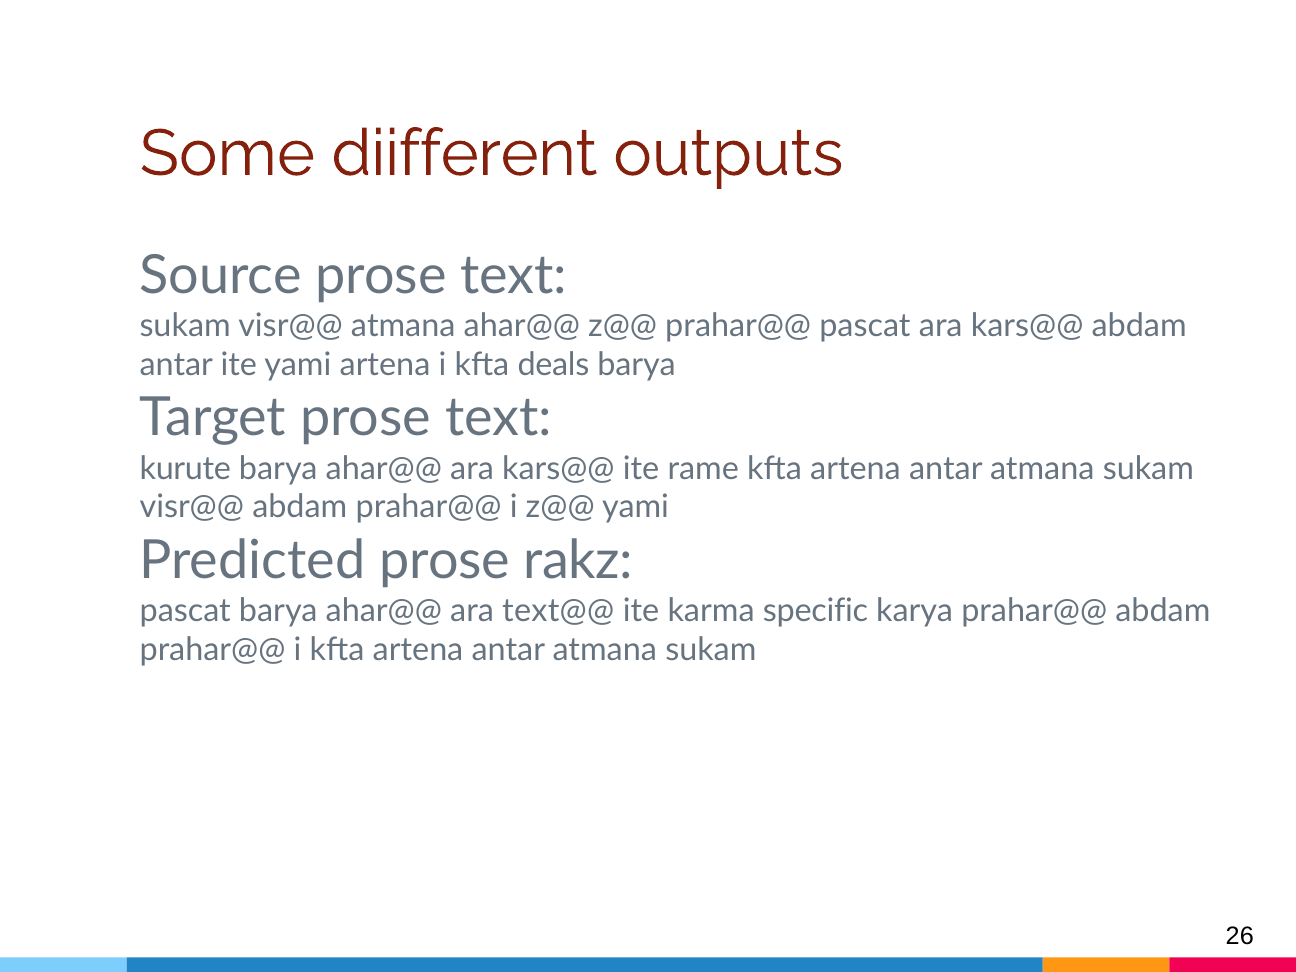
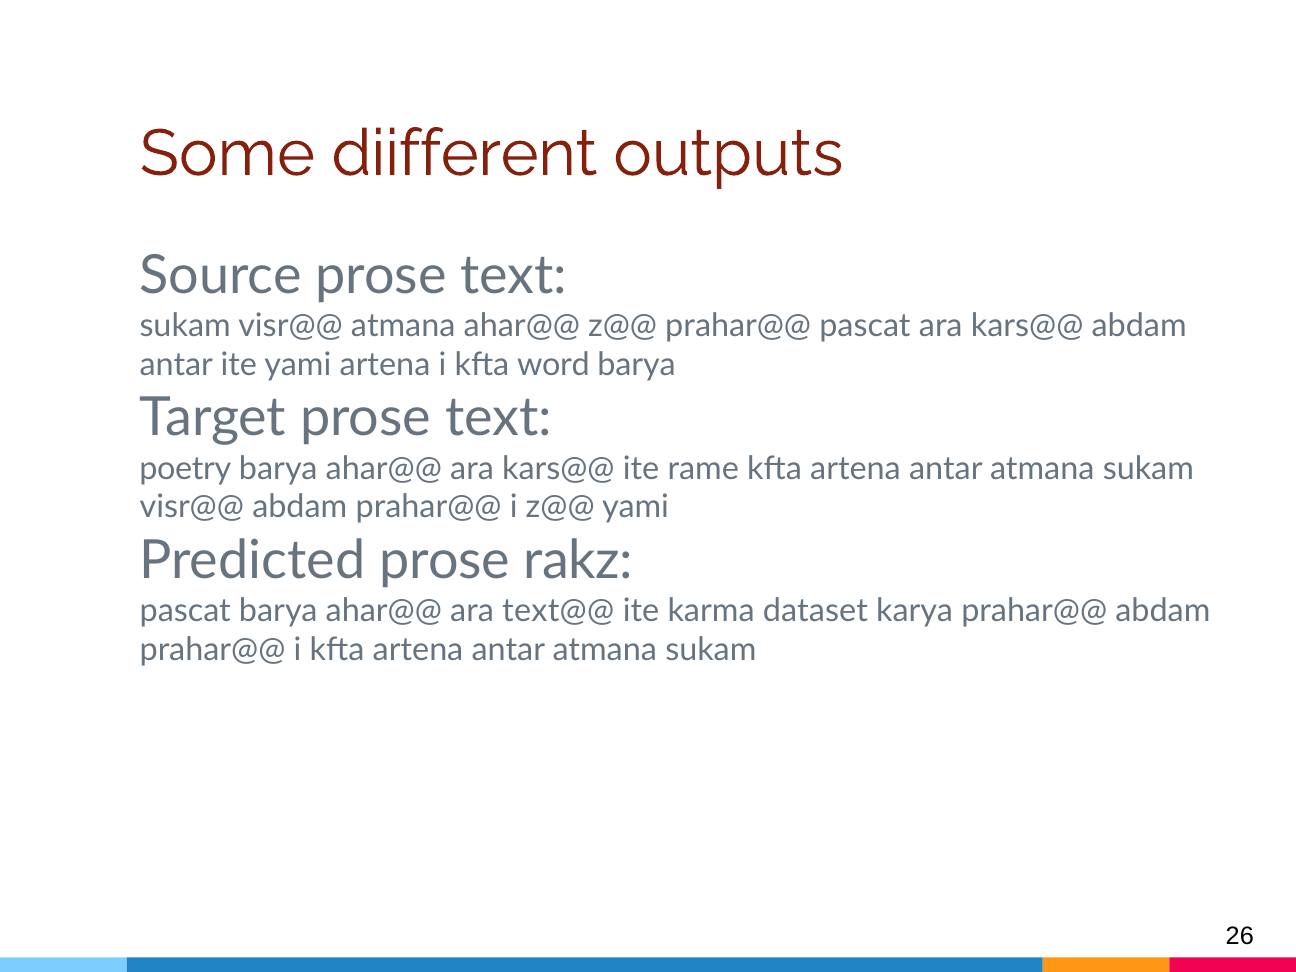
deals: deals -> word
kurute: kurute -> poetry
specific: specific -> dataset
